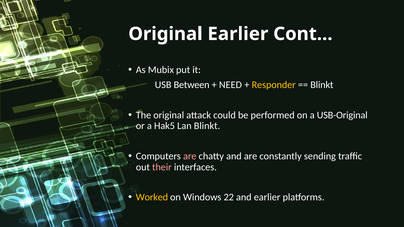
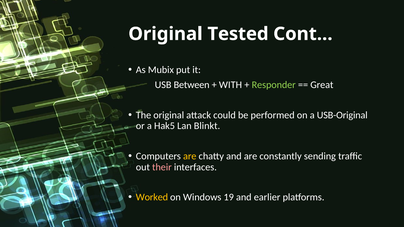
Original Earlier: Earlier -> Tested
NEED: NEED -> WITH
Responder colour: yellow -> light green
Blinkt at (322, 85): Blinkt -> Great
are at (190, 156) colour: pink -> yellow
22: 22 -> 19
